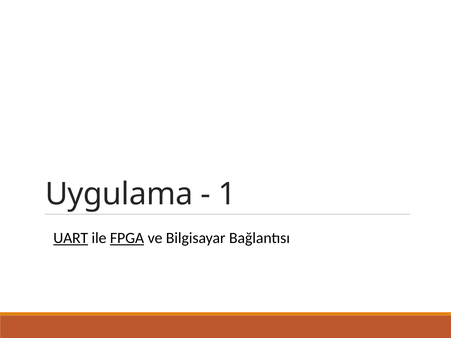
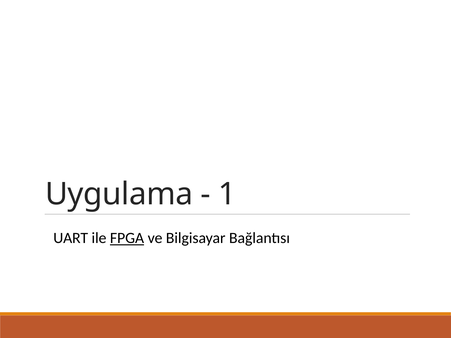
UART underline: present -> none
